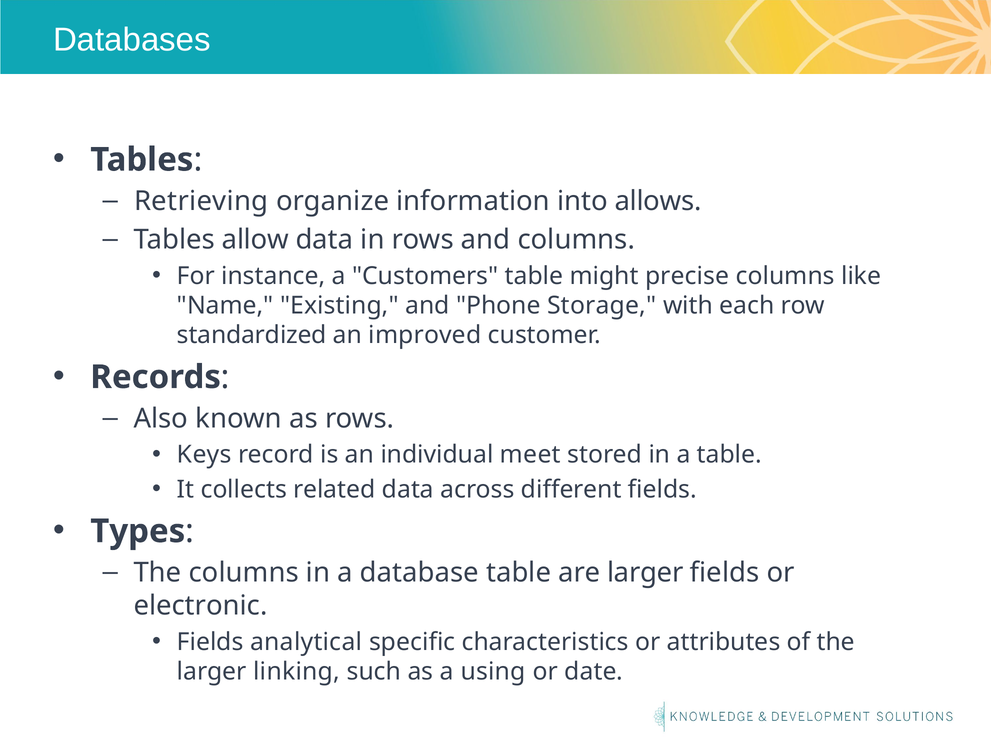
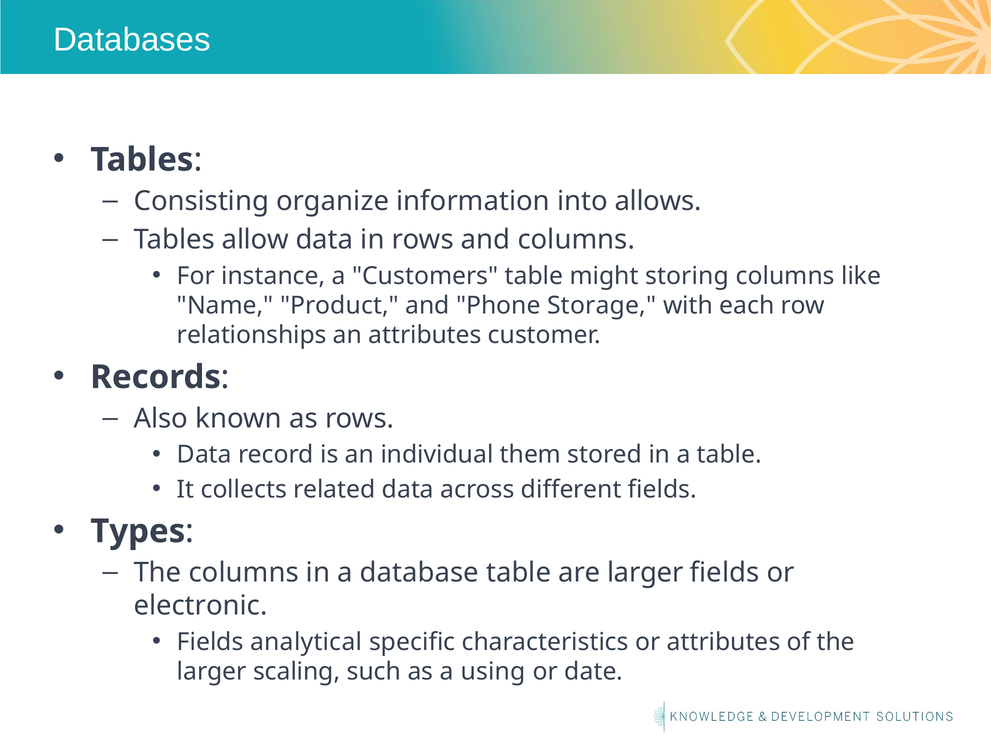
Retrieving: Retrieving -> Consisting
precise: precise -> storing
Existing: Existing -> Product
standardized: standardized -> relationships
an improved: improved -> attributes
Keys at (204, 455): Keys -> Data
meet: meet -> them
linking: linking -> scaling
